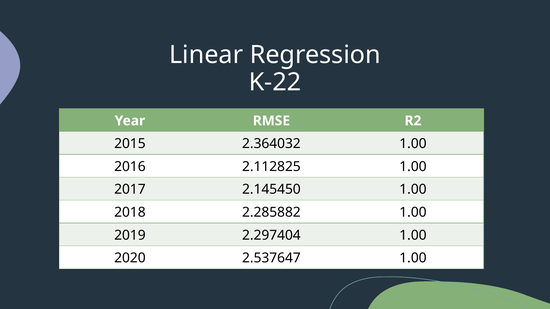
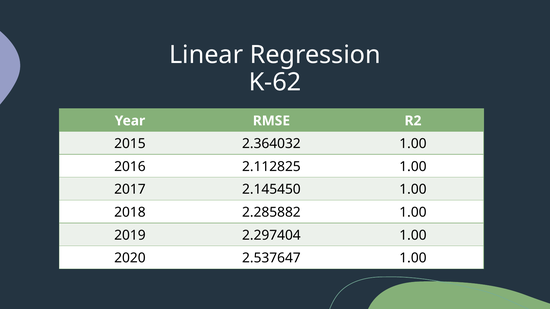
K-22: K-22 -> K-62
